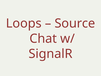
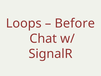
Source: Source -> Before
